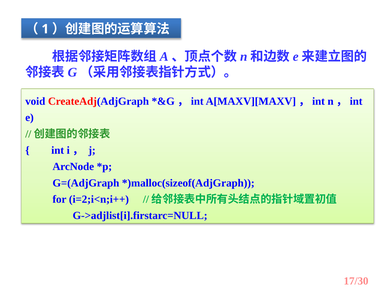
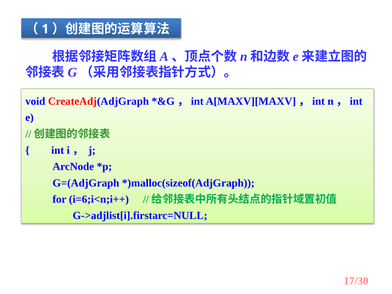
i=2;i<n;i++: i=2;i<n;i++ -> i=6;i<n;i++
